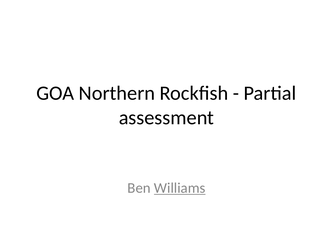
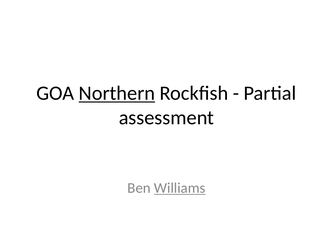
Northern underline: none -> present
